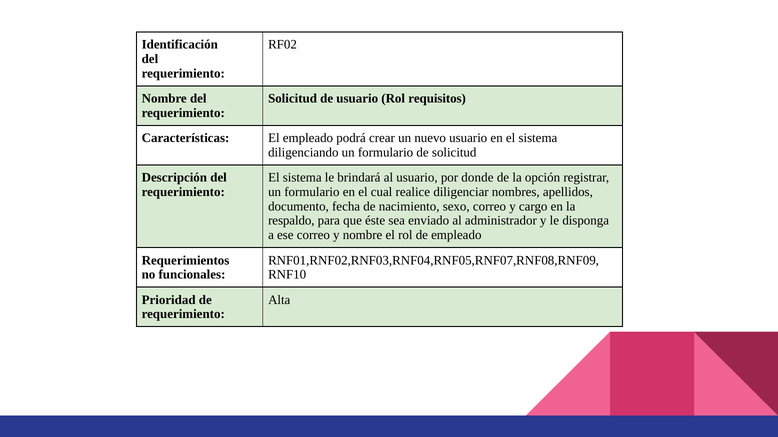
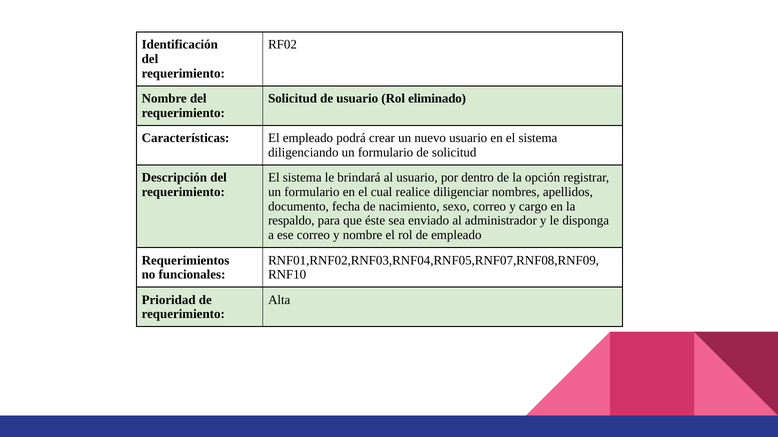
requisitos: requisitos -> eliminado
donde: donde -> dentro
